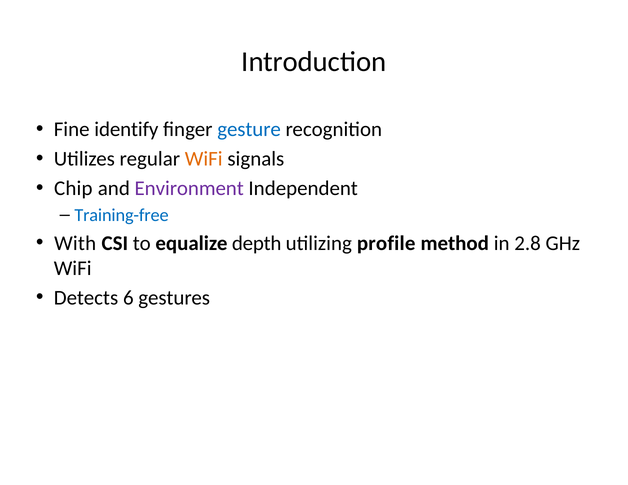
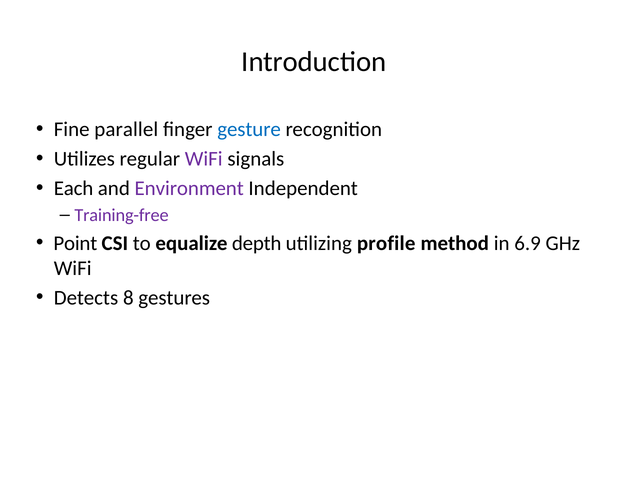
identify: identify -> parallel
WiFi at (204, 159) colour: orange -> purple
Chip: Chip -> Each
Training-free colour: blue -> purple
With: With -> Point
2.8: 2.8 -> 6.9
6: 6 -> 8
